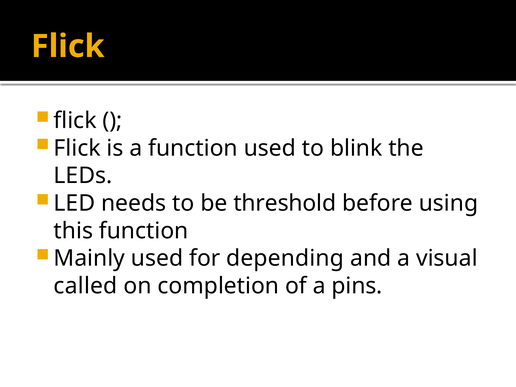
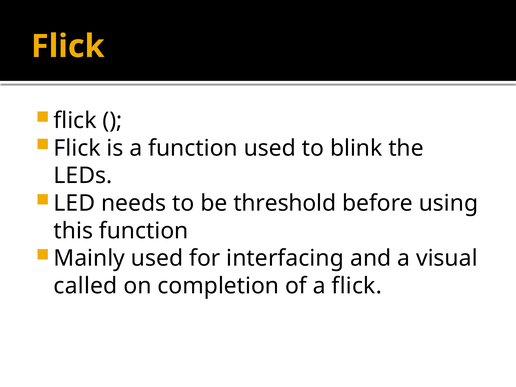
depending: depending -> interfacing
a pins: pins -> flick
